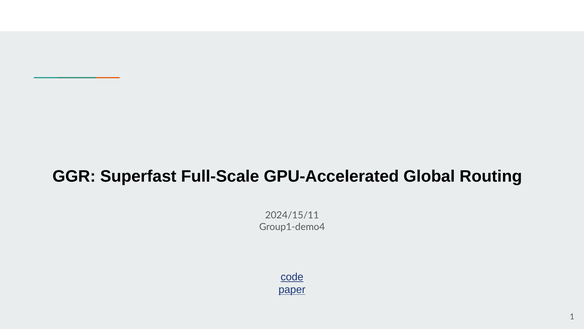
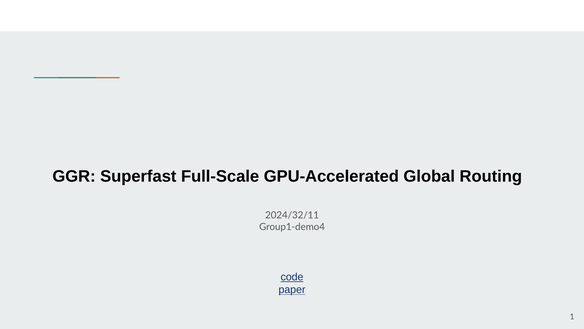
2024/15/11: 2024/15/11 -> 2024/32/11
